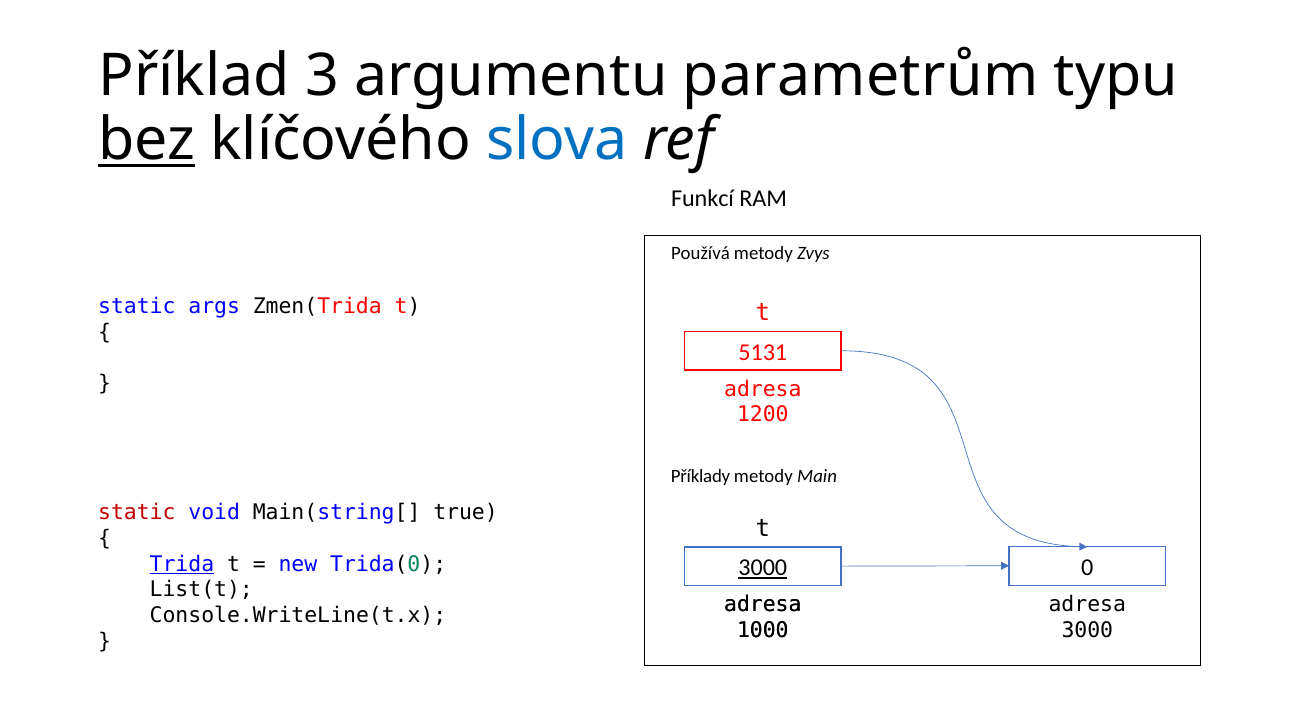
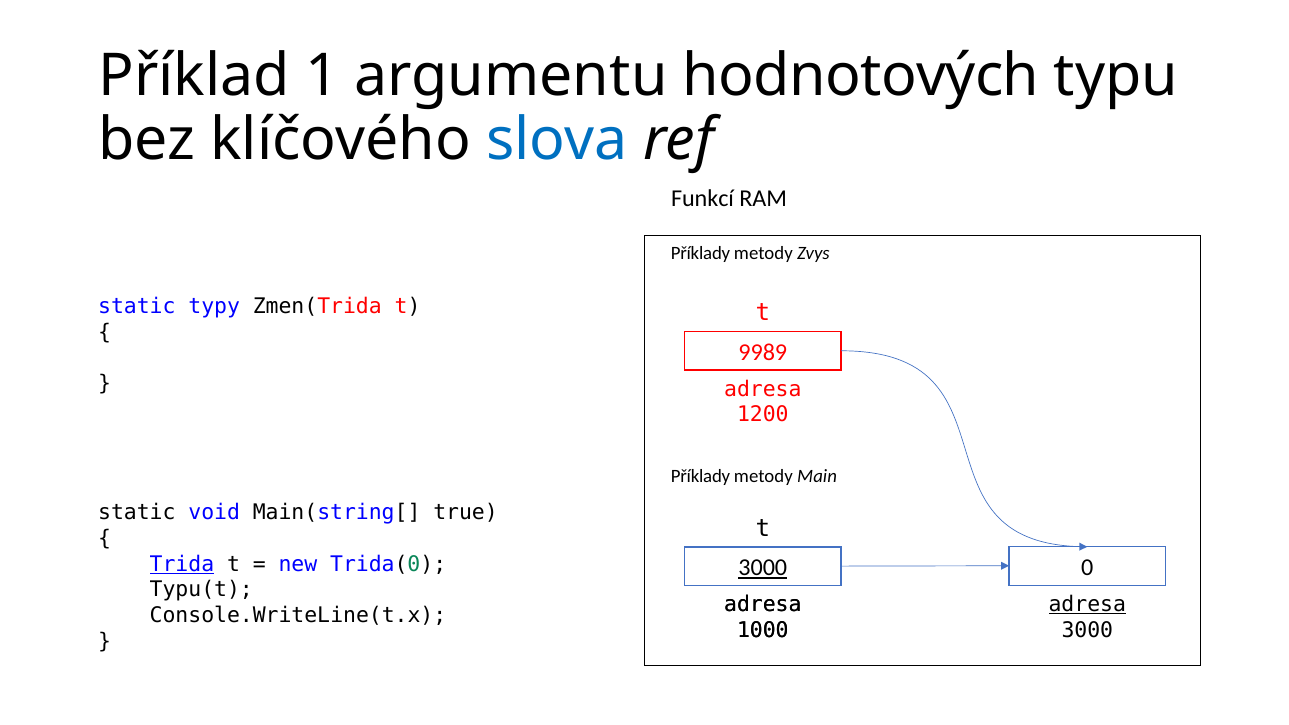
3: 3 -> 1
parametrům: parametrům -> hodnotových
bez underline: present -> none
Používá at (700, 253): Používá -> Příklady
args: args -> typy
5131: 5131 -> 9989
static at (137, 512) colour: red -> black
List(t: List(t -> Typu(t
adresa at (1087, 604) underline: none -> present
